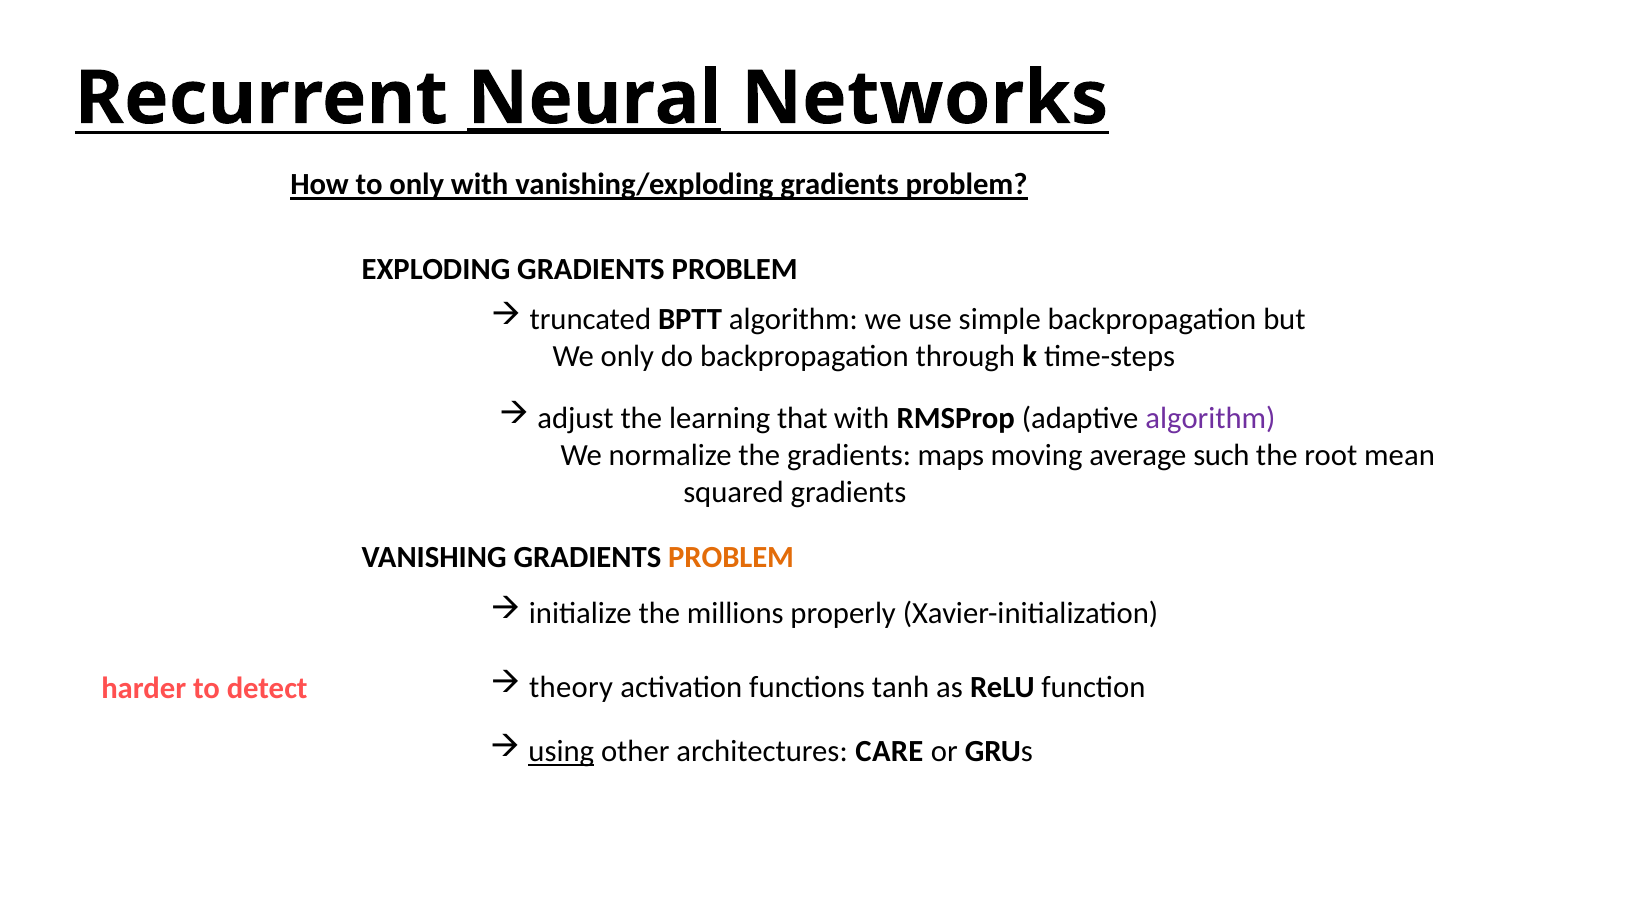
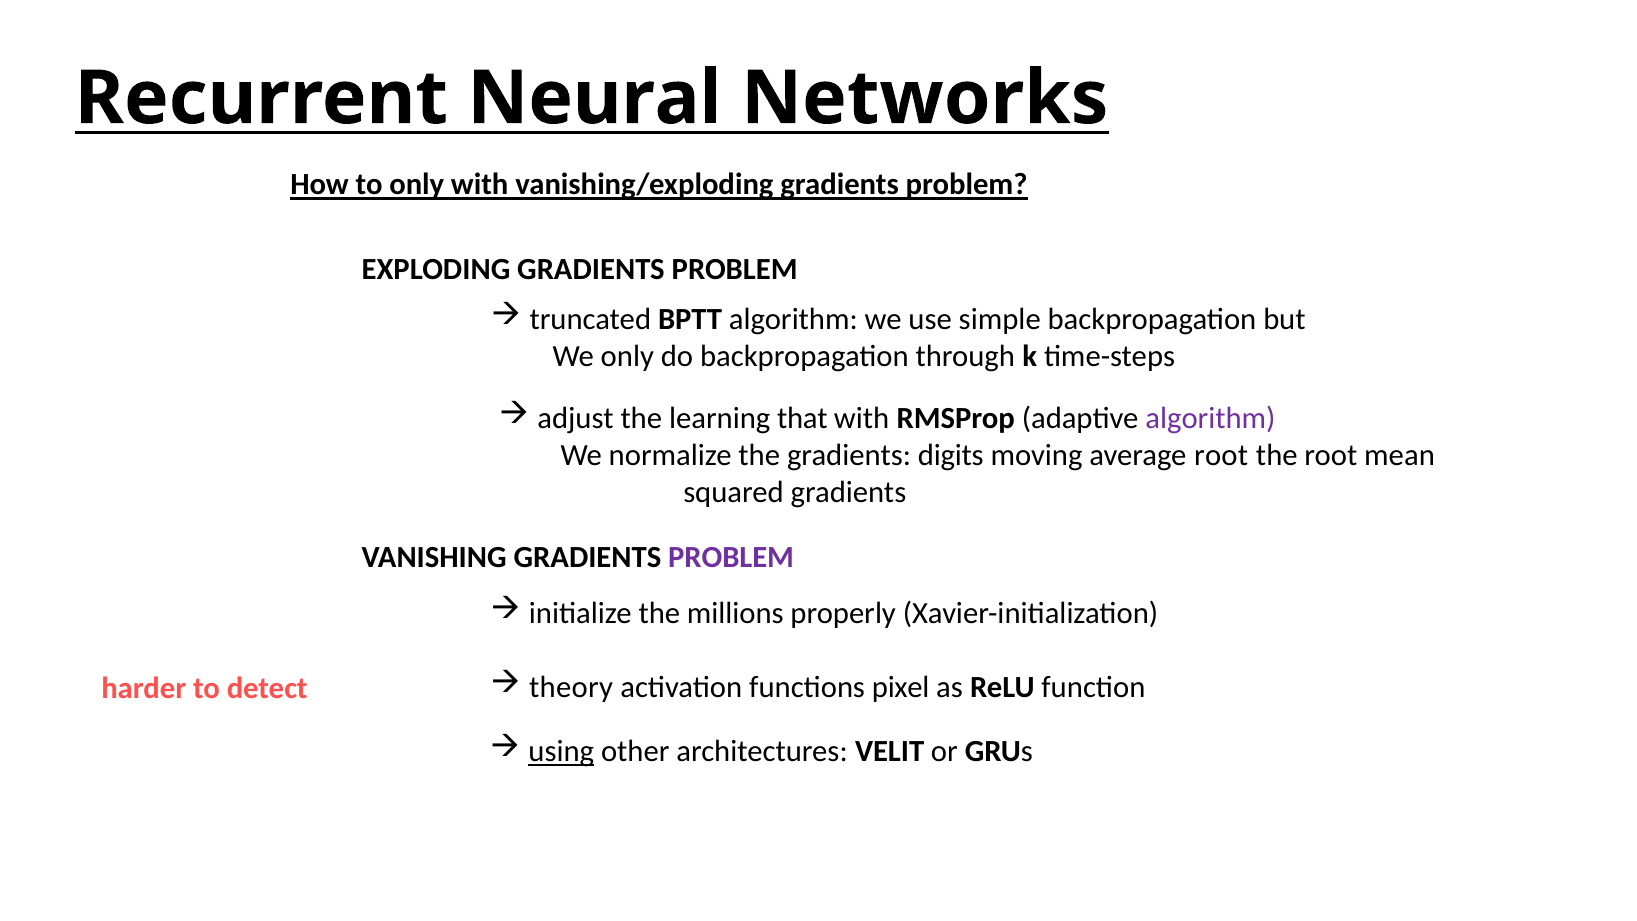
Neural underline: present -> none
maps: maps -> digits
average such: such -> root
PROBLEM at (731, 558) colour: orange -> purple
tanh: tanh -> pixel
CARE: CARE -> VELIT
